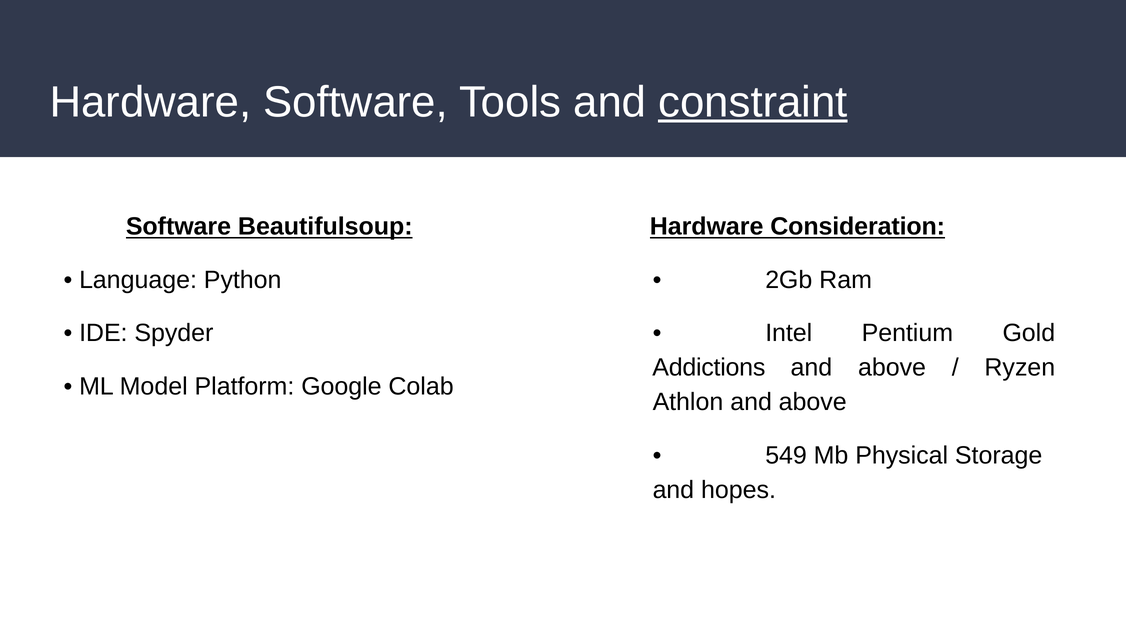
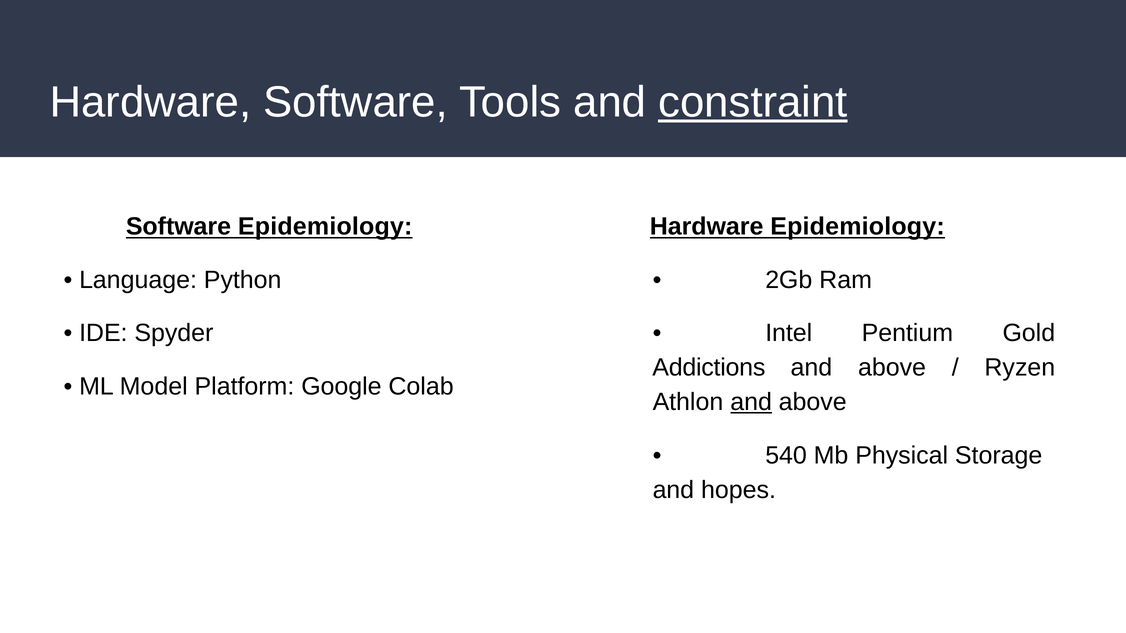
Software Beautifulsoup: Beautifulsoup -> Epidemiology
Hardware Consideration: Consideration -> Epidemiology
and at (751, 402) underline: none -> present
549: 549 -> 540
